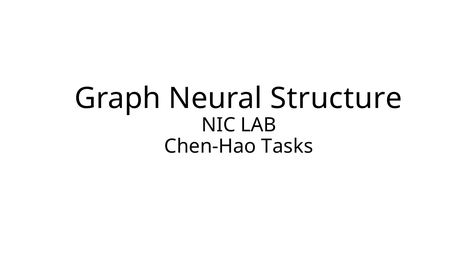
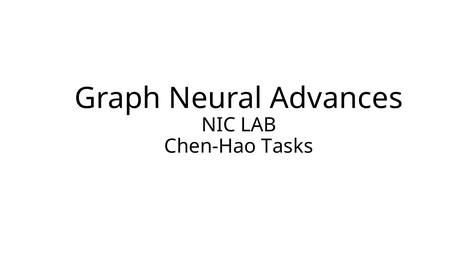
Structure: Structure -> Advances
